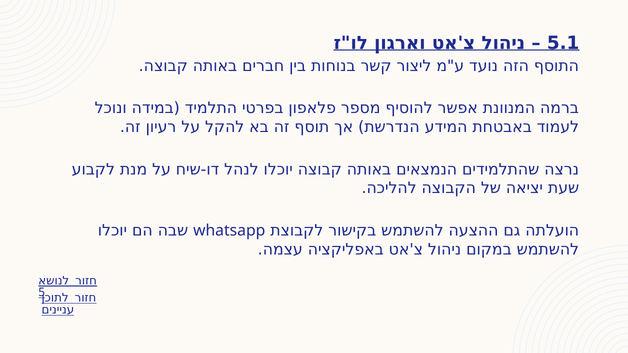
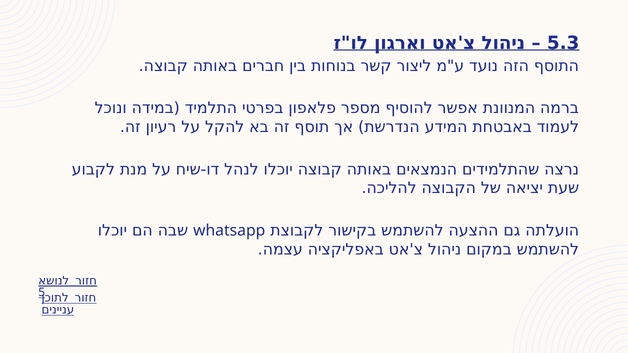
5.1: 5.1 -> 5.3
